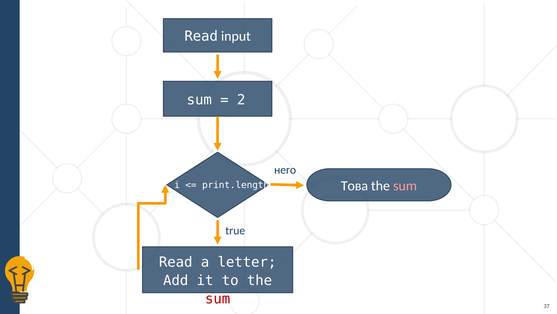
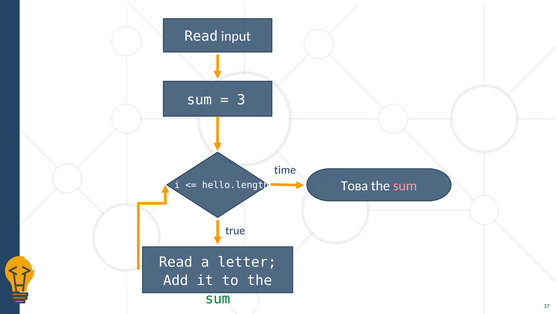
2: 2 -> 3
него: него -> time
print.length: print.length -> hello.length
sum at (218, 298) colour: red -> green
